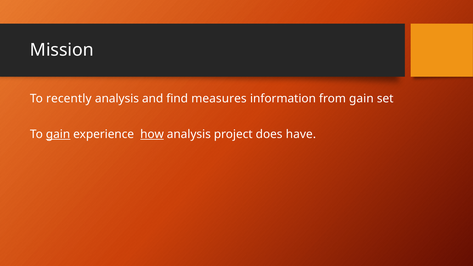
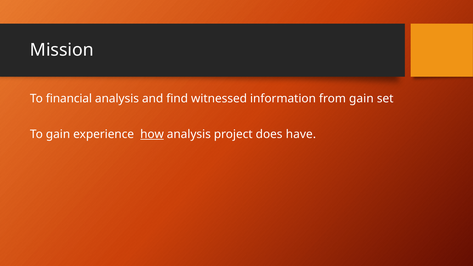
recently: recently -> financial
measures: measures -> witnessed
gain at (58, 134) underline: present -> none
